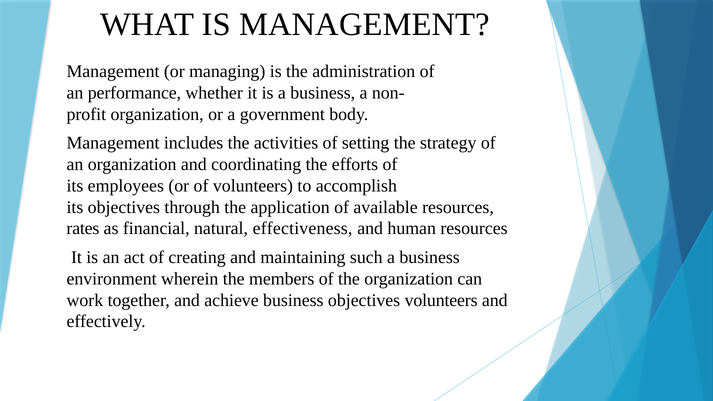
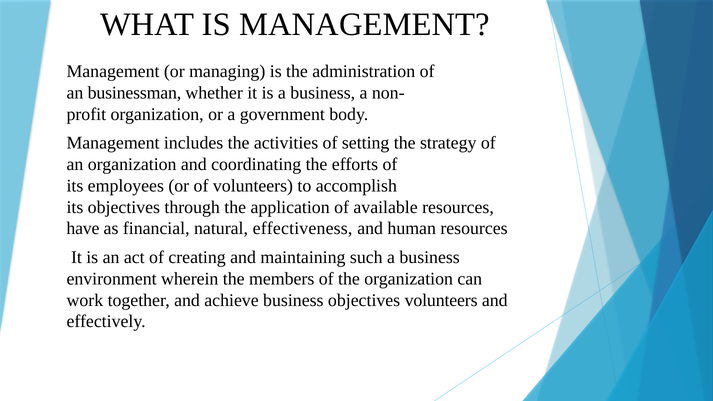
performance: performance -> businessman
rates: rates -> have
